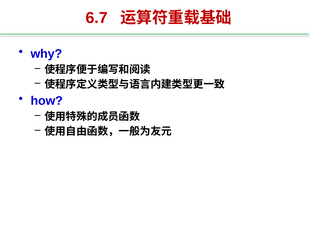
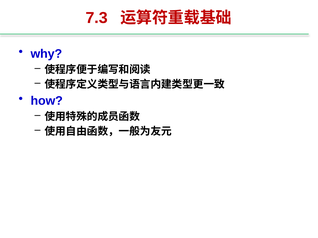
6.7: 6.7 -> 7.3
